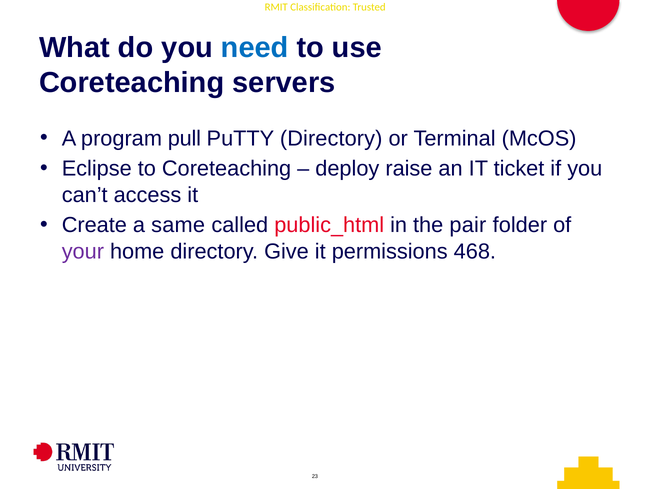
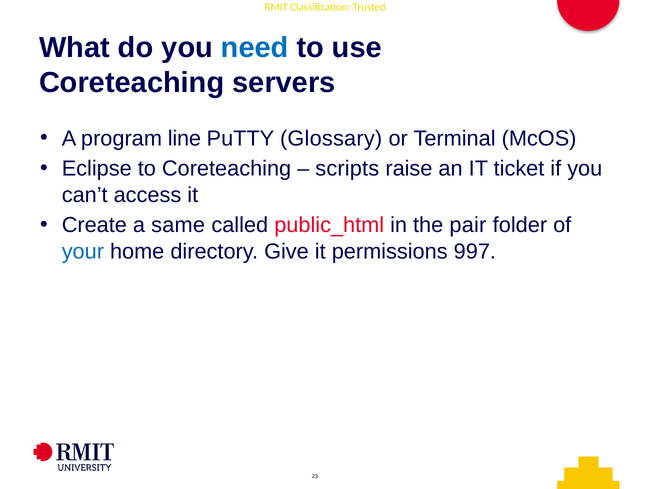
pull: pull -> line
PuTTY Directory: Directory -> Glossary
deploy: deploy -> scripts
your colour: purple -> blue
468: 468 -> 997
